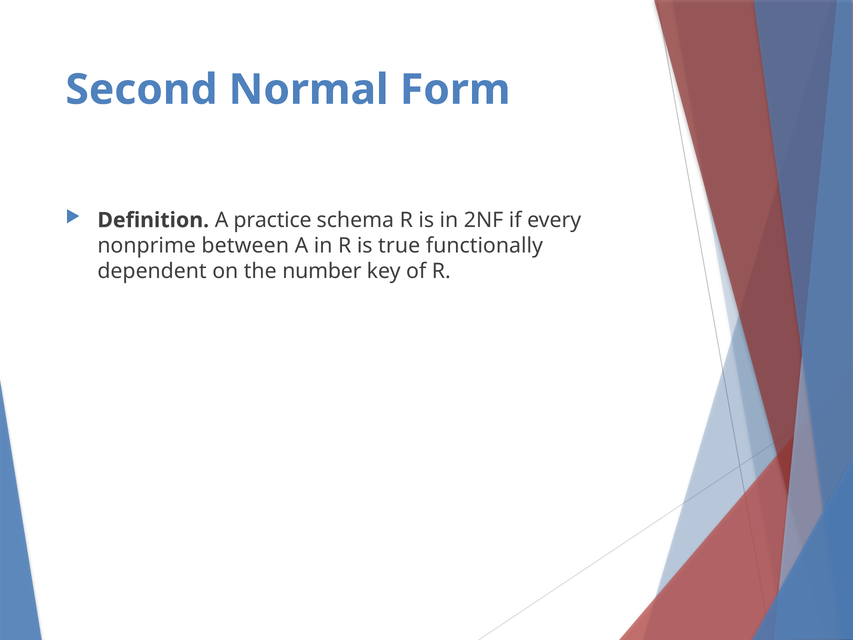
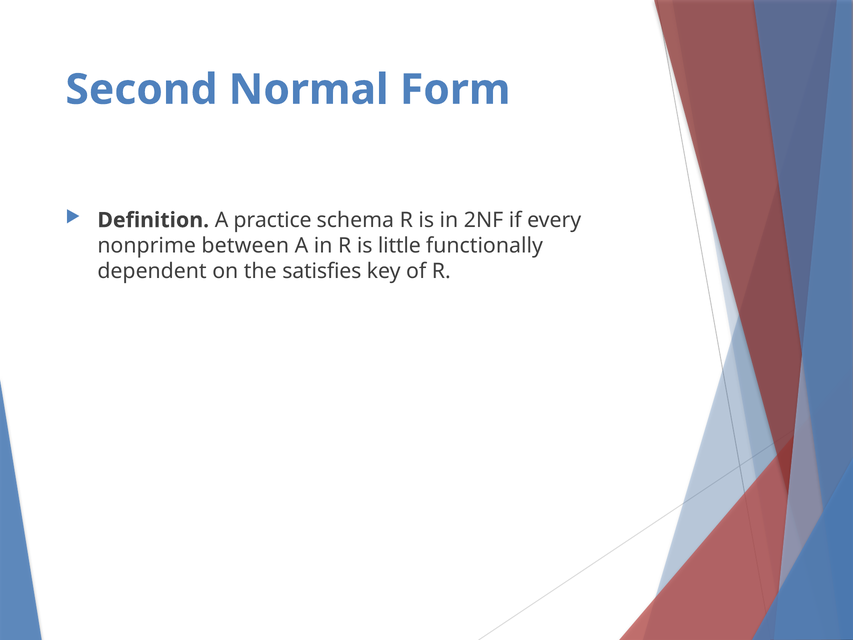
true: true -> little
number: number -> satisfies
